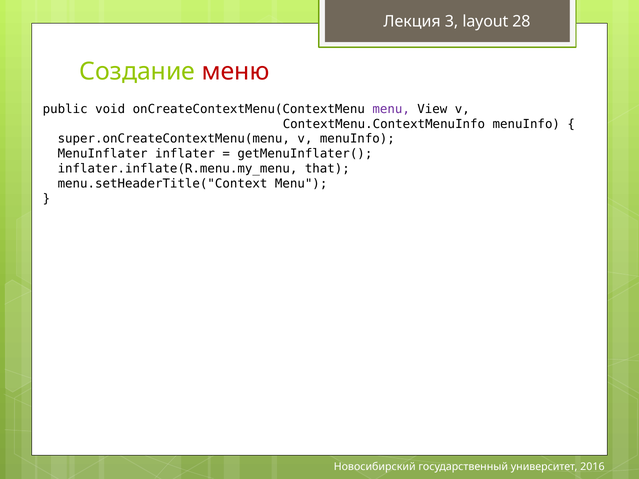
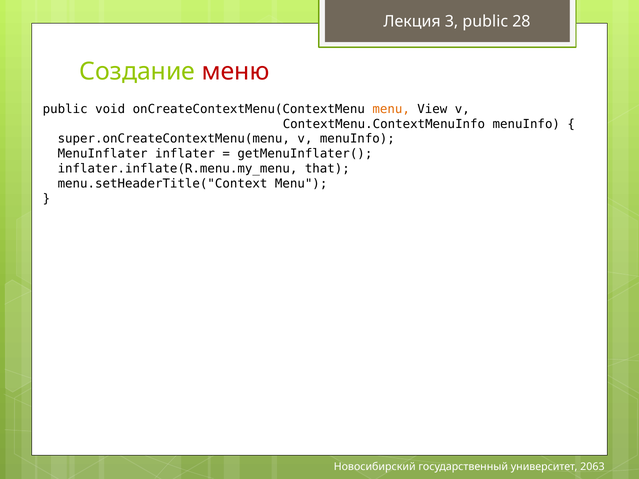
3 layout: layout -> public
menu at (391, 109) colour: purple -> orange
2016: 2016 -> 2063
